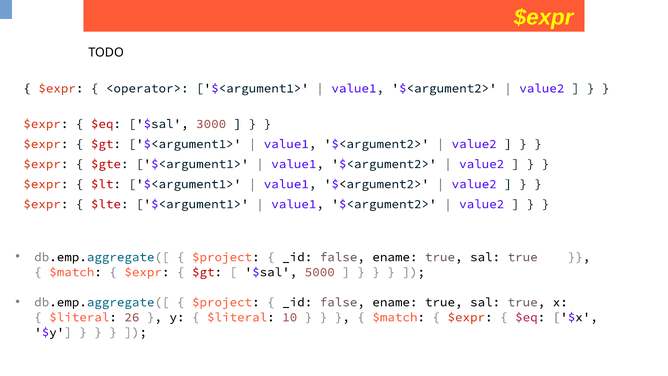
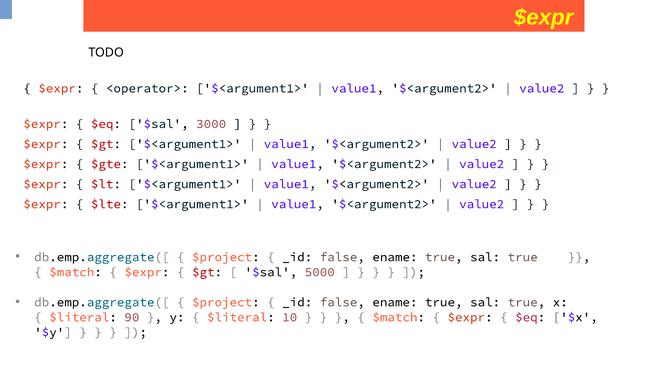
26: 26 -> 90
